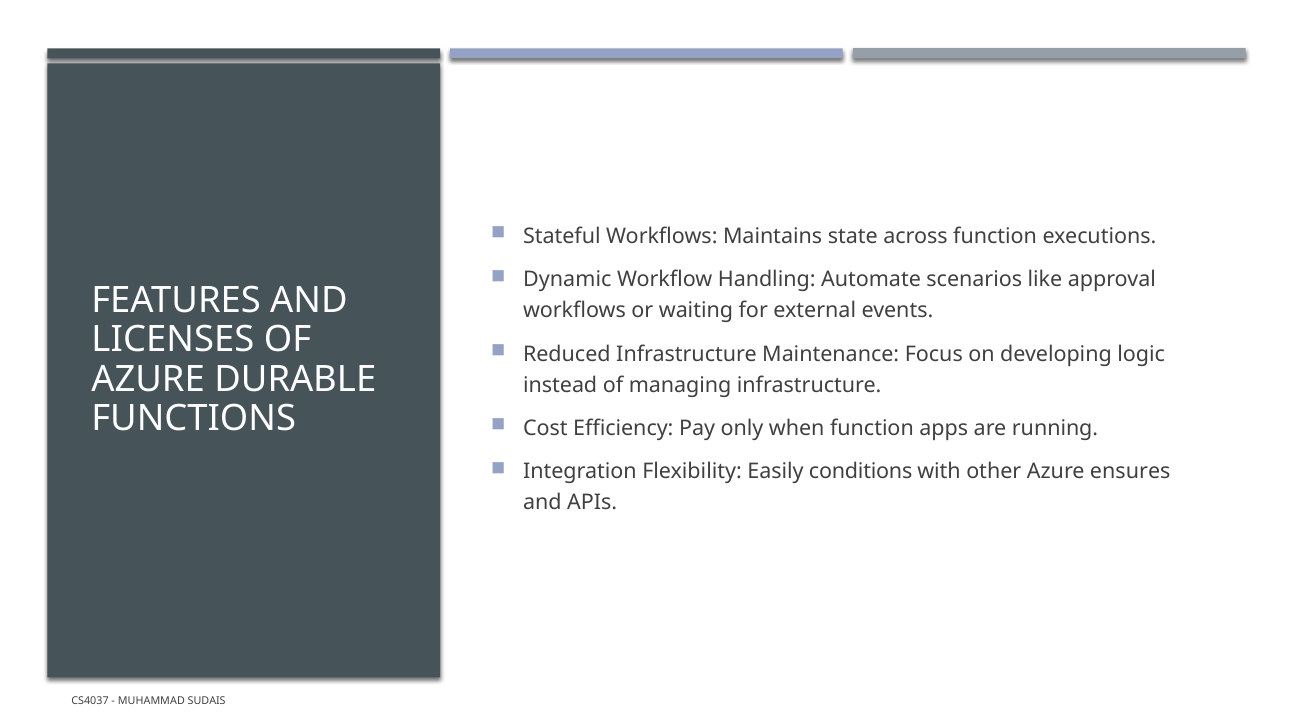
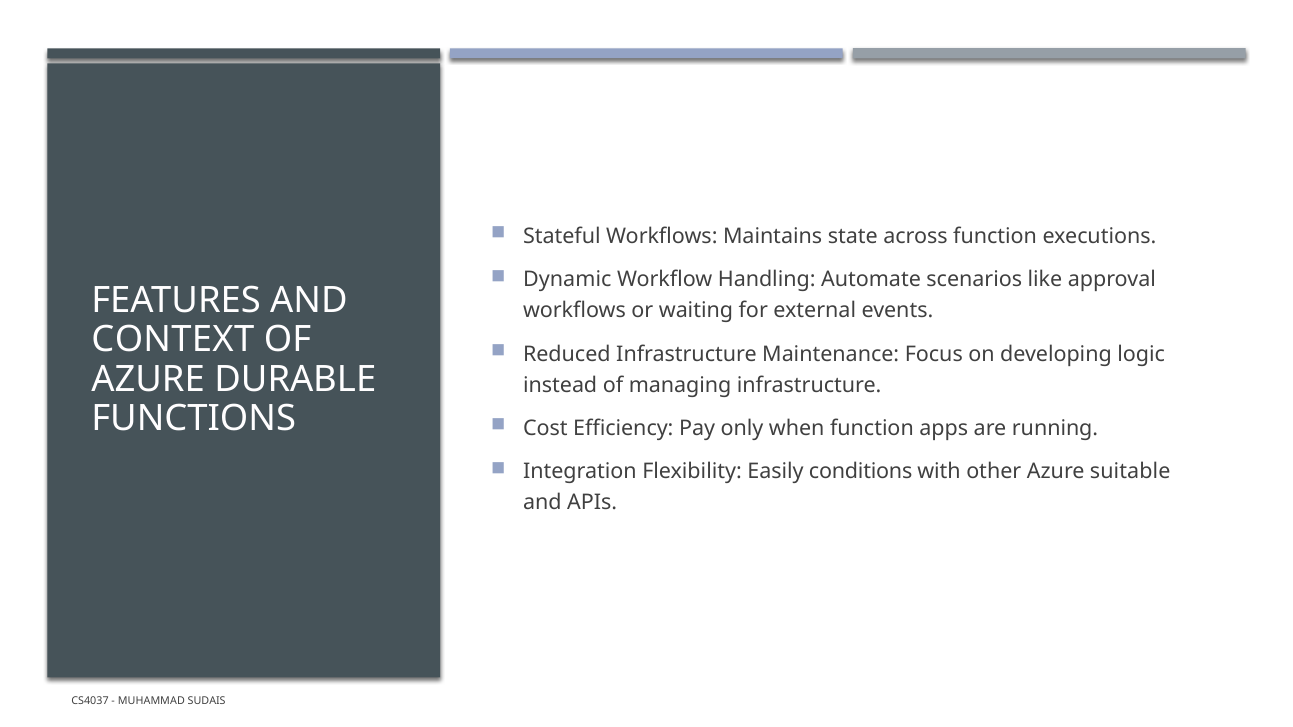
LICENSES: LICENSES -> CONTEXT
ensures: ensures -> suitable
